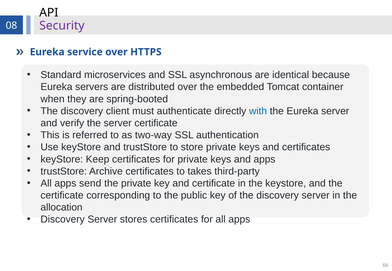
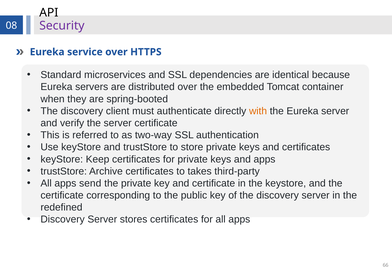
asynchronous: asynchronous -> dependencies
with colour: blue -> orange
allocation: allocation -> redefined
